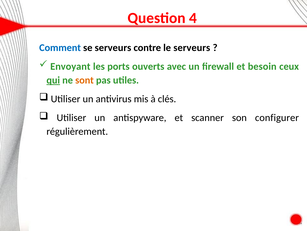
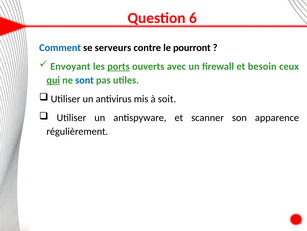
4: 4 -> 6
le serveurs: serveurs -> pourront
ports underline: none -> present
sont colour: orange -> blue
clés: clés -> soit
configurer: configurer -> apparence
